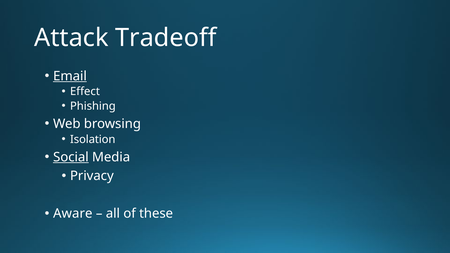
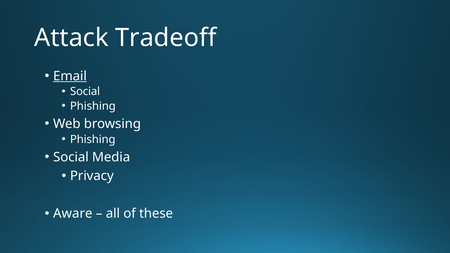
Effect at (85, 92): Effect -> Social
Isolation at (93, 139): Isolation -> Phishing
Social at (71, 157) underline: present -> none
